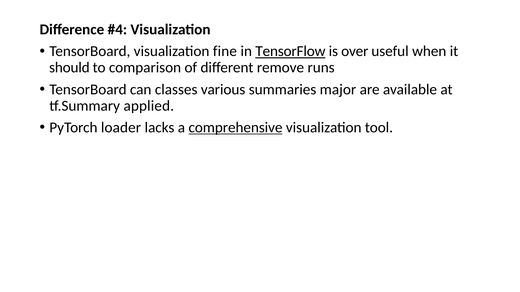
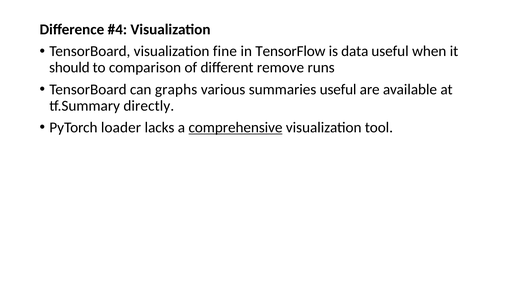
TensorFlow underline: present -> none
over: over -> data
classes: classes -> graphs
summaries major: major -> useful
applied: applied -> directly
